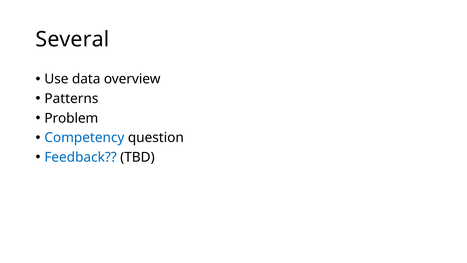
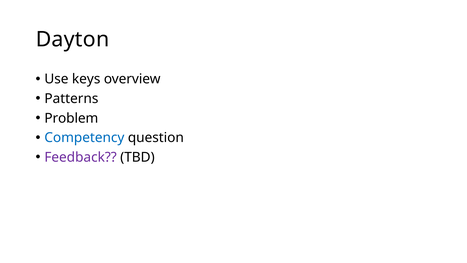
Several: Several -> Dayton
data: data -> keys
Feedback colour: blue -> purple
